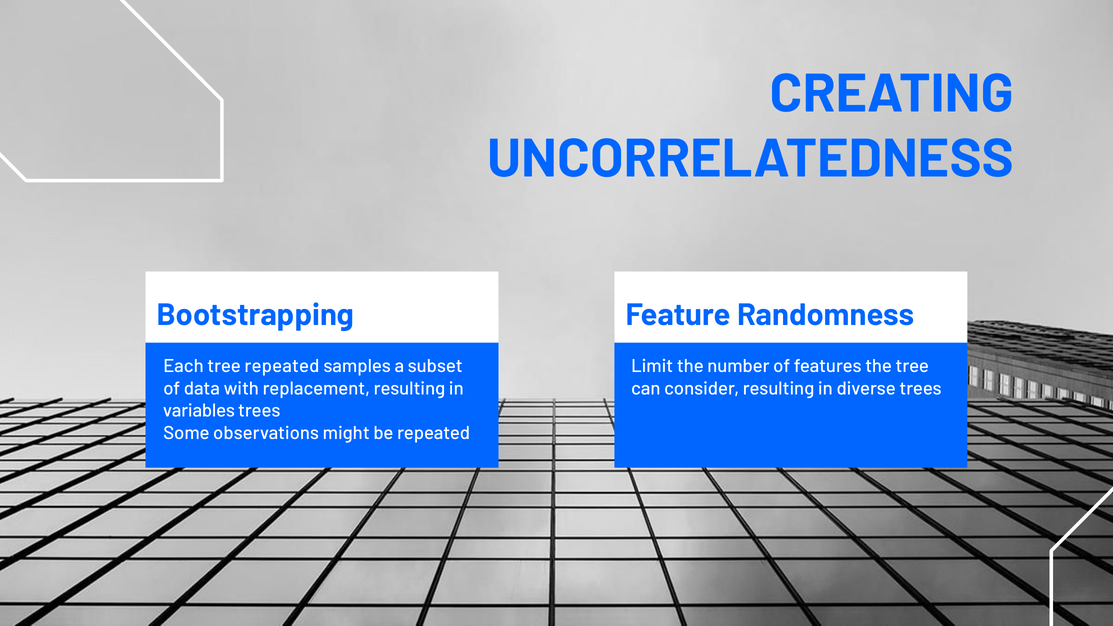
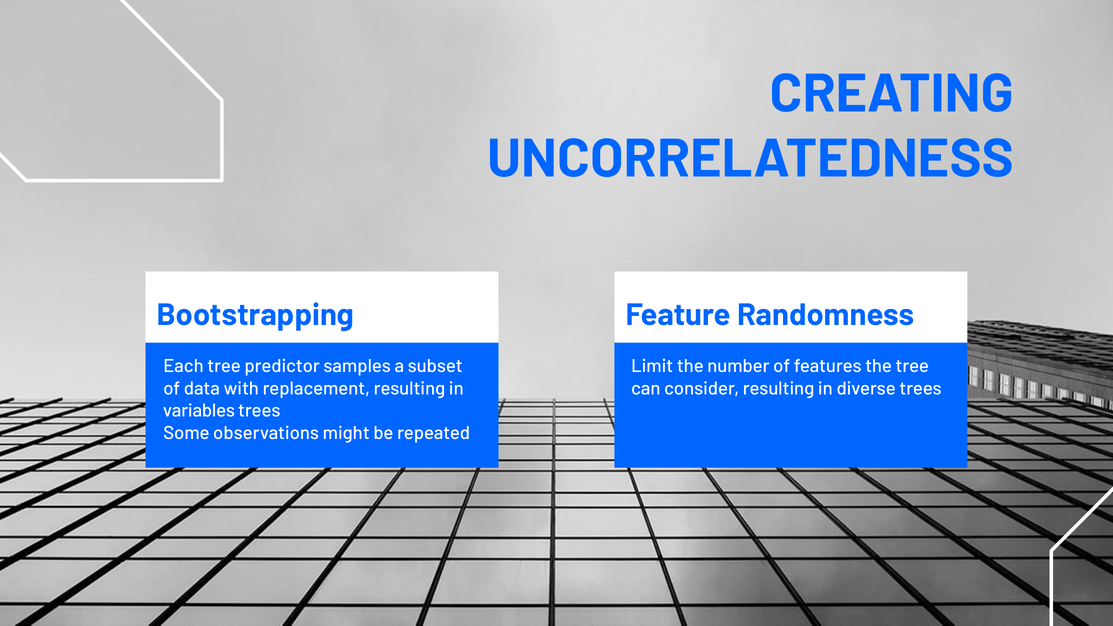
tree repeated: repeated -> predictor
